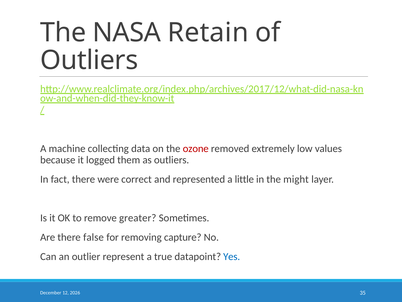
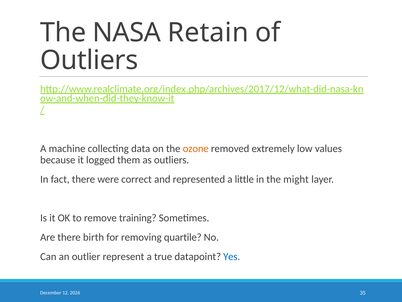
ozone colour: red -> orange
greater: greater -> training
false: false -> birth
capture: capture -> quartile
